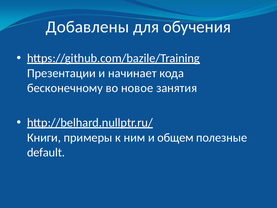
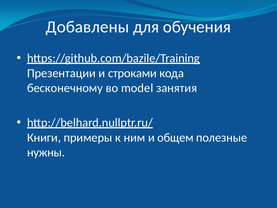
начинает: начинает -> строками
новое: новое -> model
default: default -> нужны
